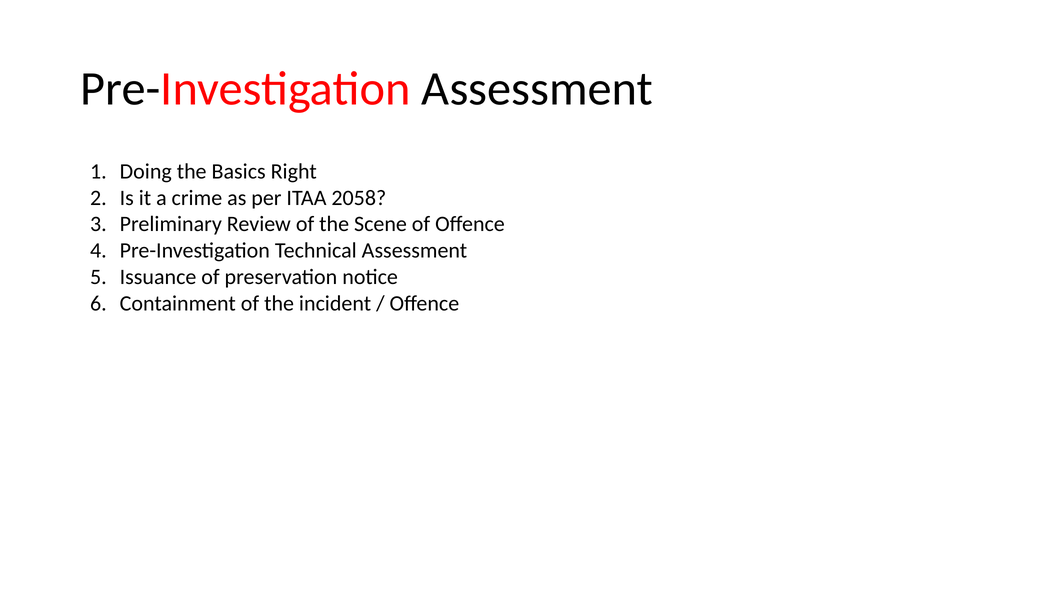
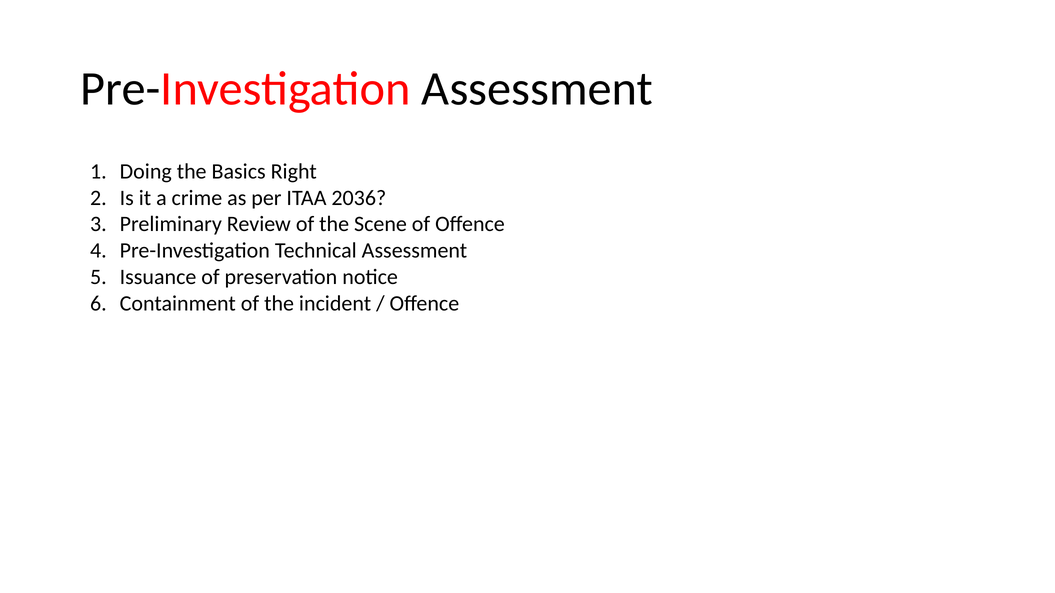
2058: 2058 -> 2036
